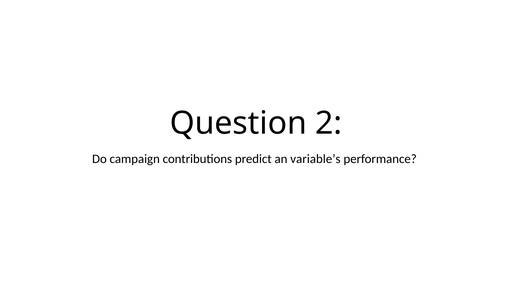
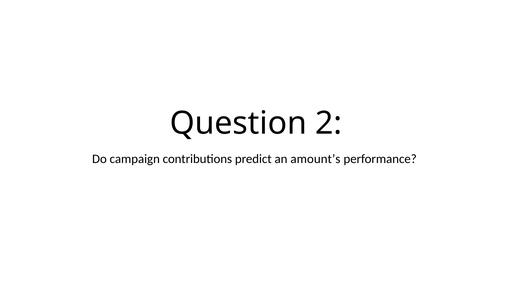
variable’s: variable’s -> amount’s
